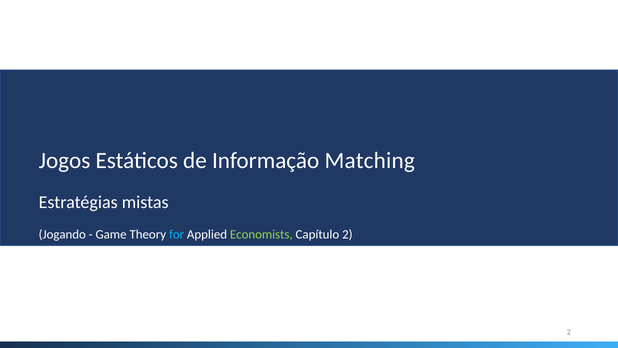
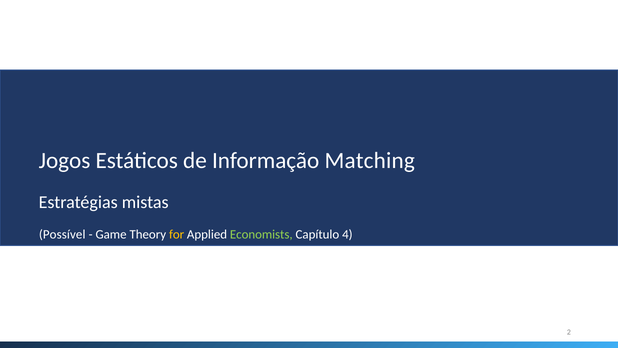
Jogando: Jogando -> Possível
for colour: light blue -> yellow
Capítulo 2: 2 -> 4
